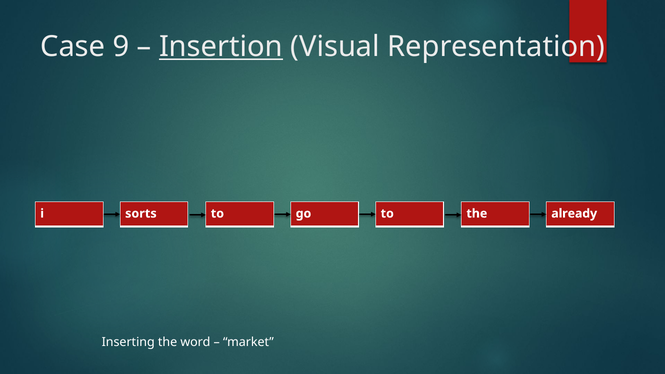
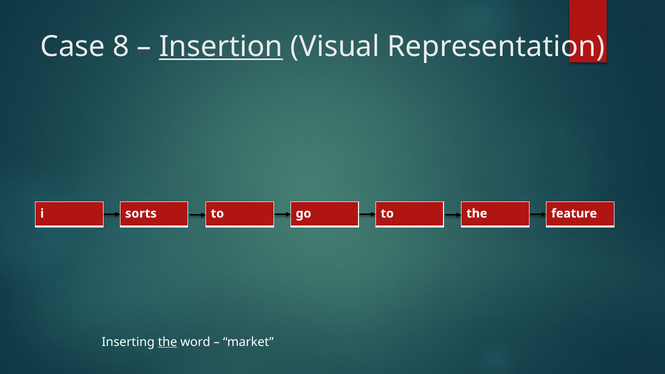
9: 9 -> 8
already: already -> feature
the at (168, 342) underline: none -> present
